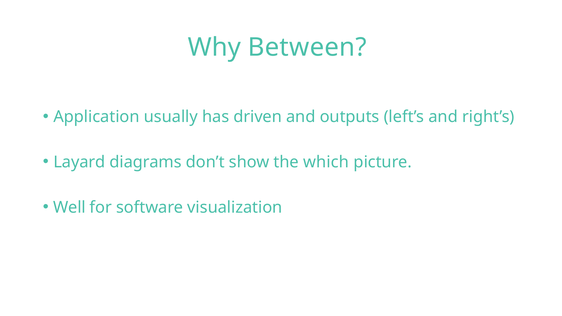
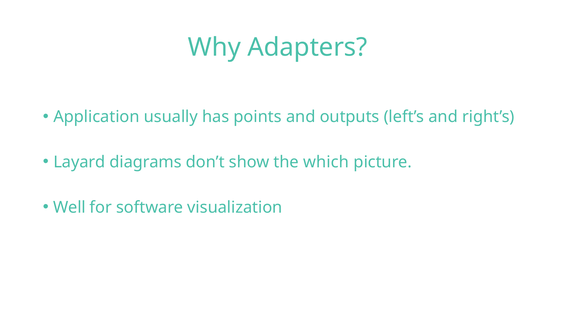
Between: Between -> Adapters
driven: driven -> points
